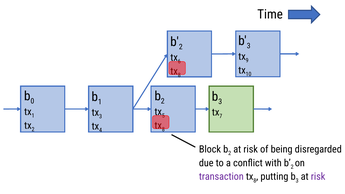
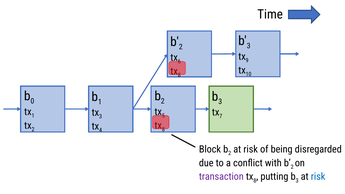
risk at (318, 177) colour: purple -> blue
